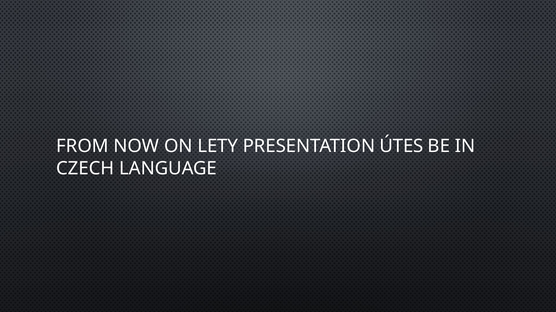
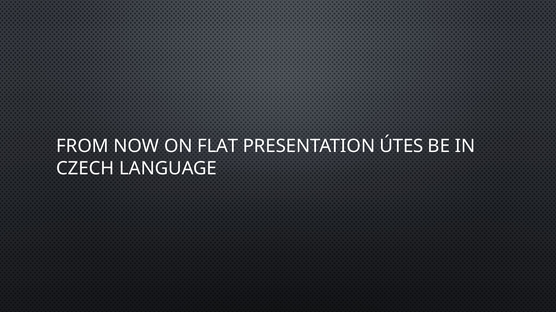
LETY: LETY -> FLAT
